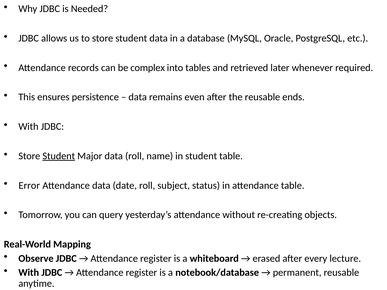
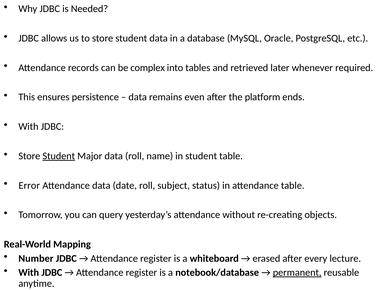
the reusable: reusable -> platform
Observe: Observe -> Number
permanent underline: none -> present
